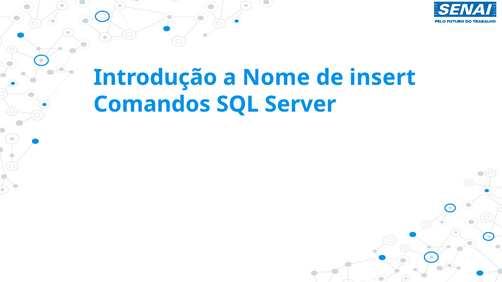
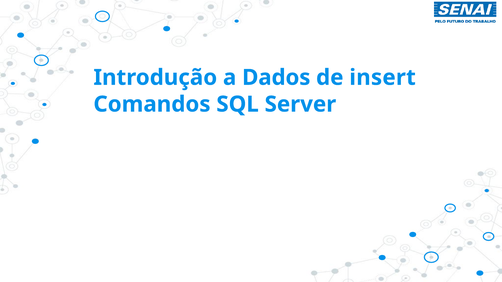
Nome: Nome -> Dados
